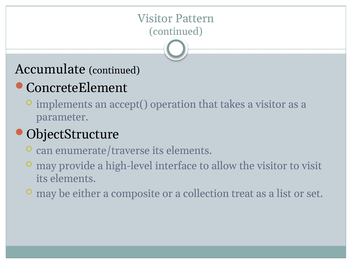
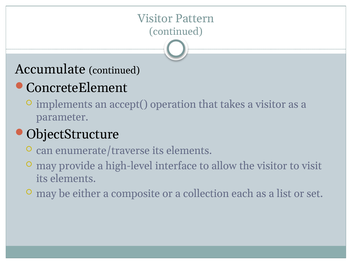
treat: treat -> each
